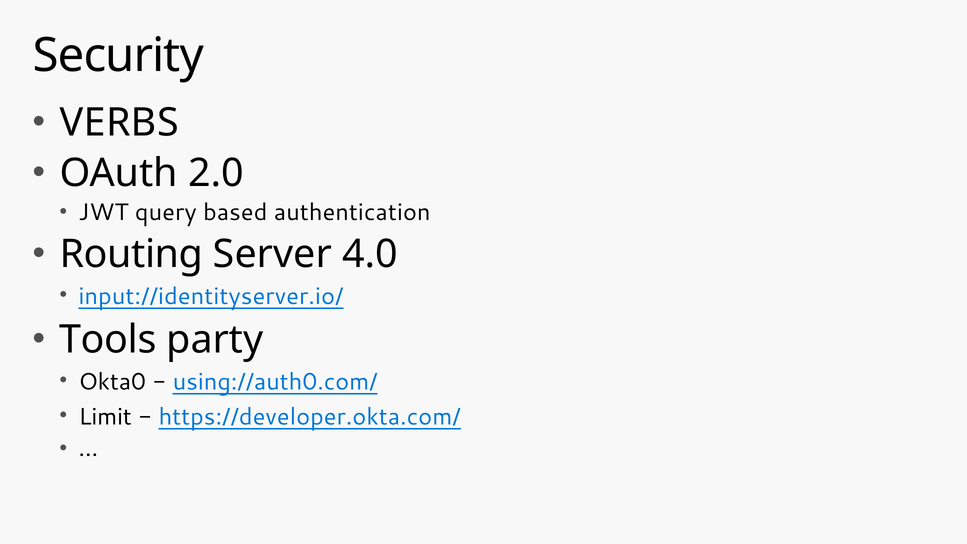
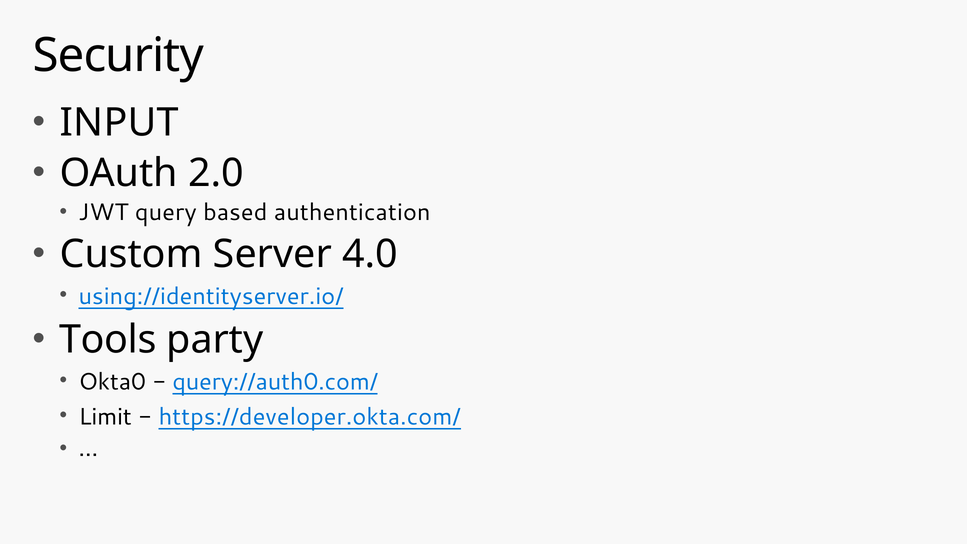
VERBS: VERBS -> INPUT
Routing: Routing -> Custom
input://identityserver.io/: input://identityserver.io/ -> using://identityserver.io/
using://auth0.com/: using://auth0.com/ -> query://auth0.com/
